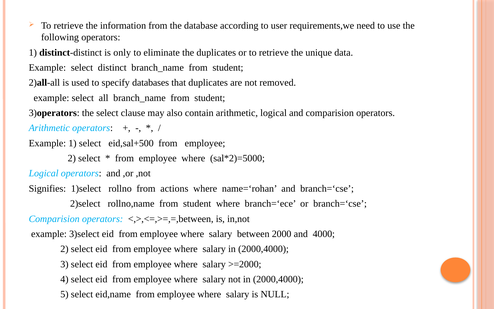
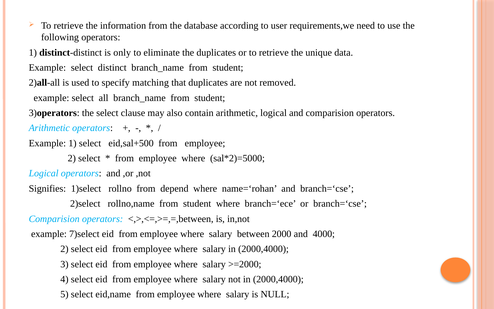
databases: databases -> matching
actions: actions -> depend
3)select: 3)select -> 7)select
